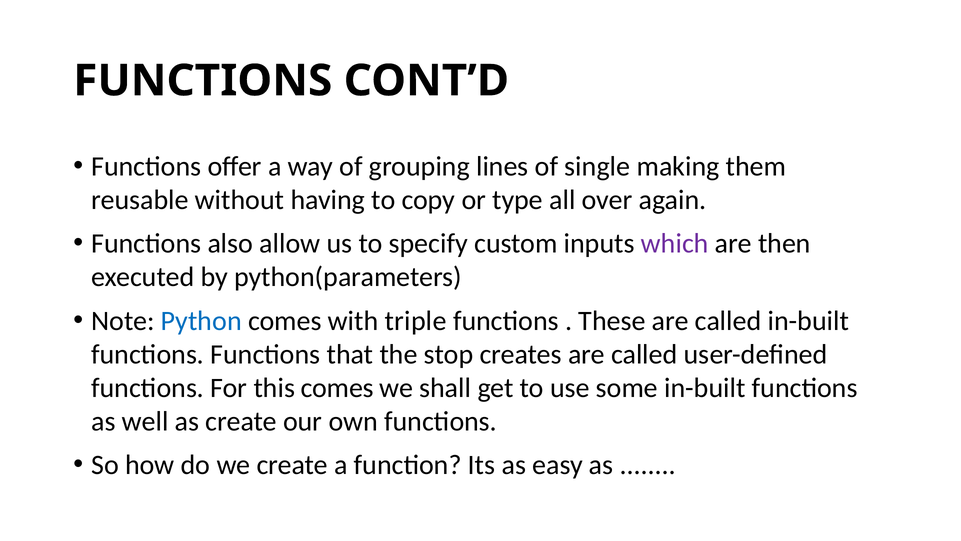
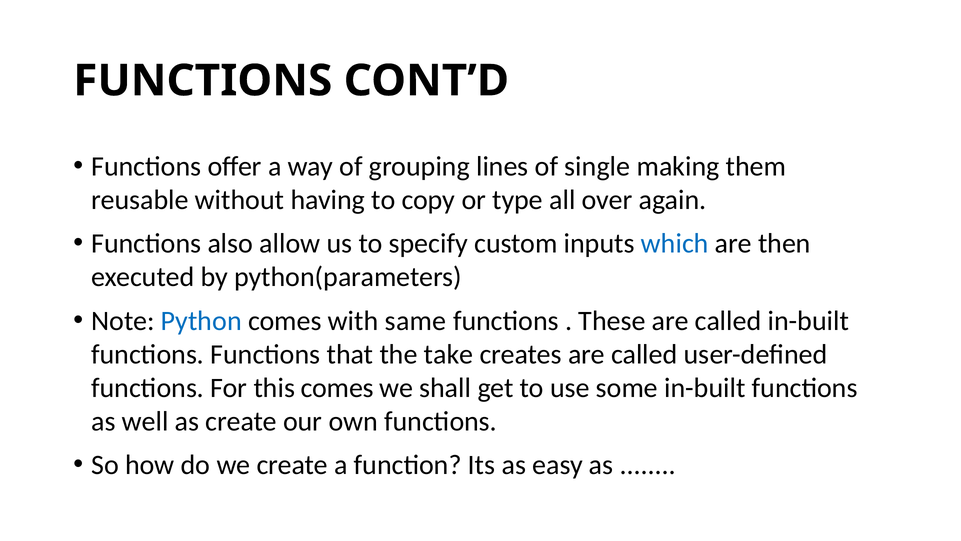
which colour: purple -> blue
triple: triple -> same
stop: stop -> take
